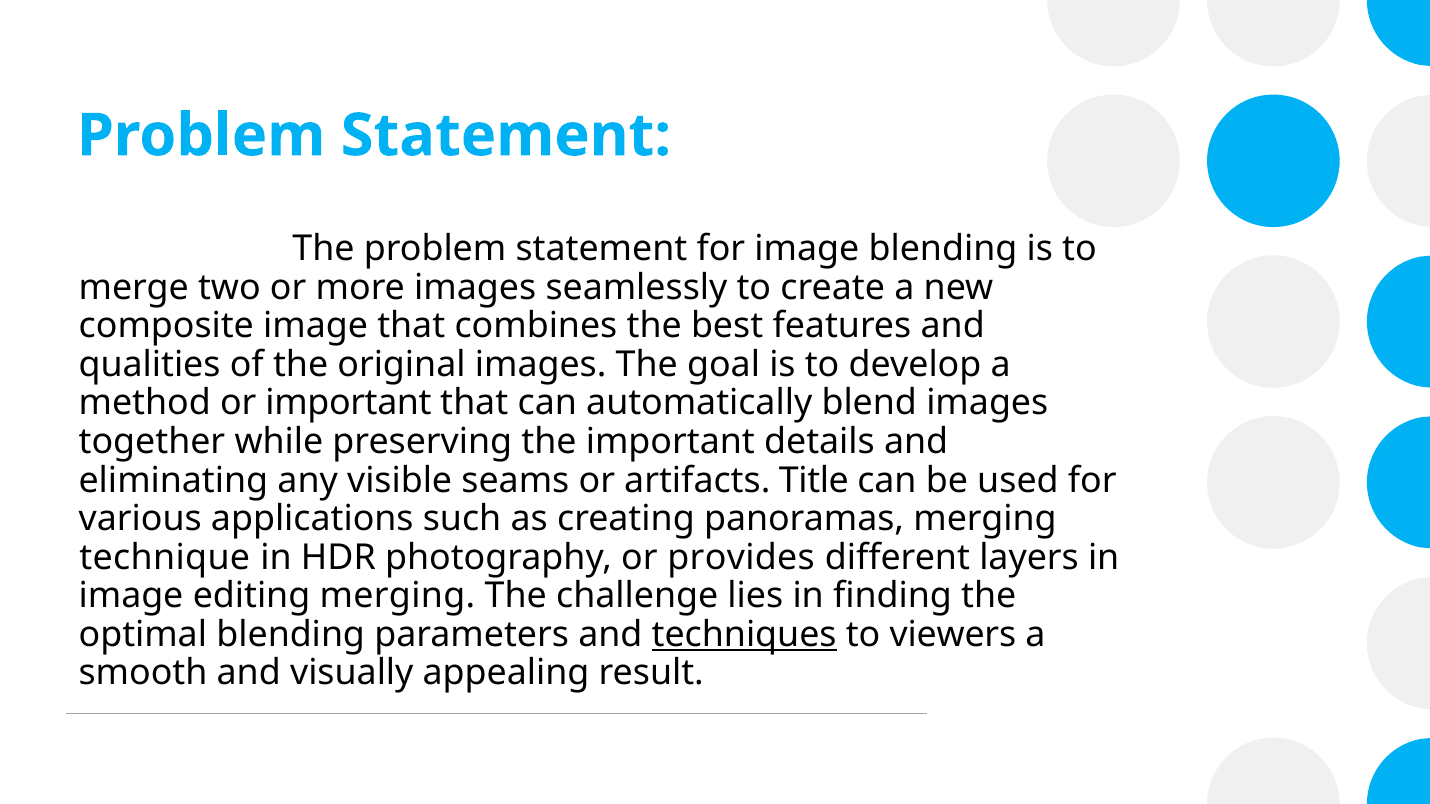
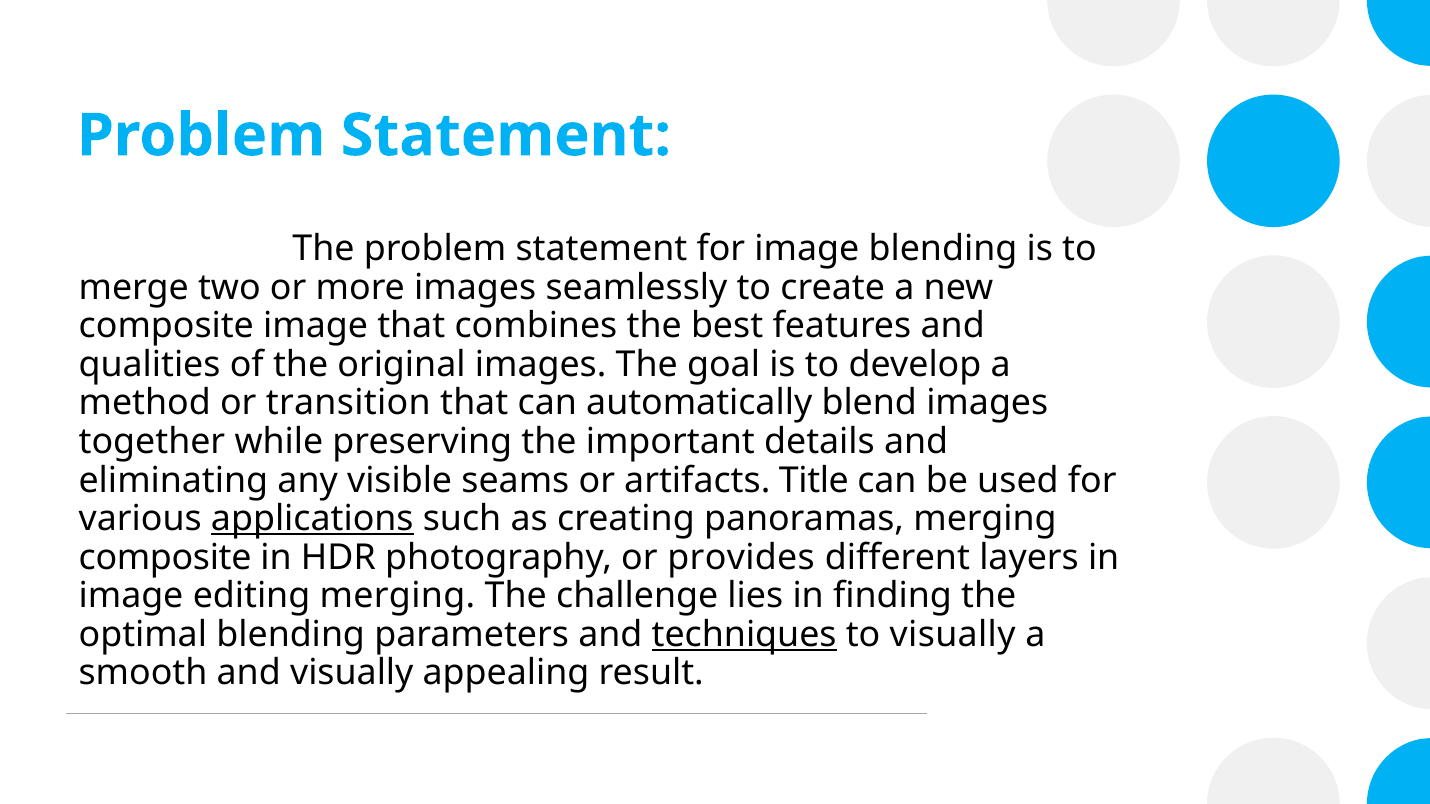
or important: important -> transition
applications underline: none -> present
technique at (165, 558): technique -> composite
to viewers: viewers -> visually
